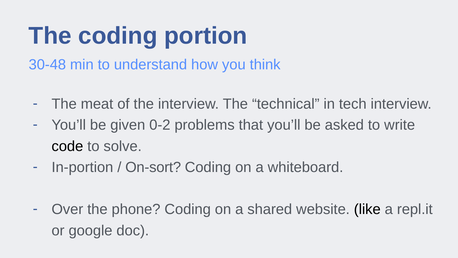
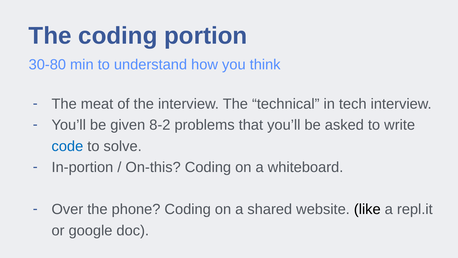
30-48: 30-48 -> 30-80
0-2: 0-2 -> 8-2
code colour: black -> blue
On-sort: On-sort -> On-this
